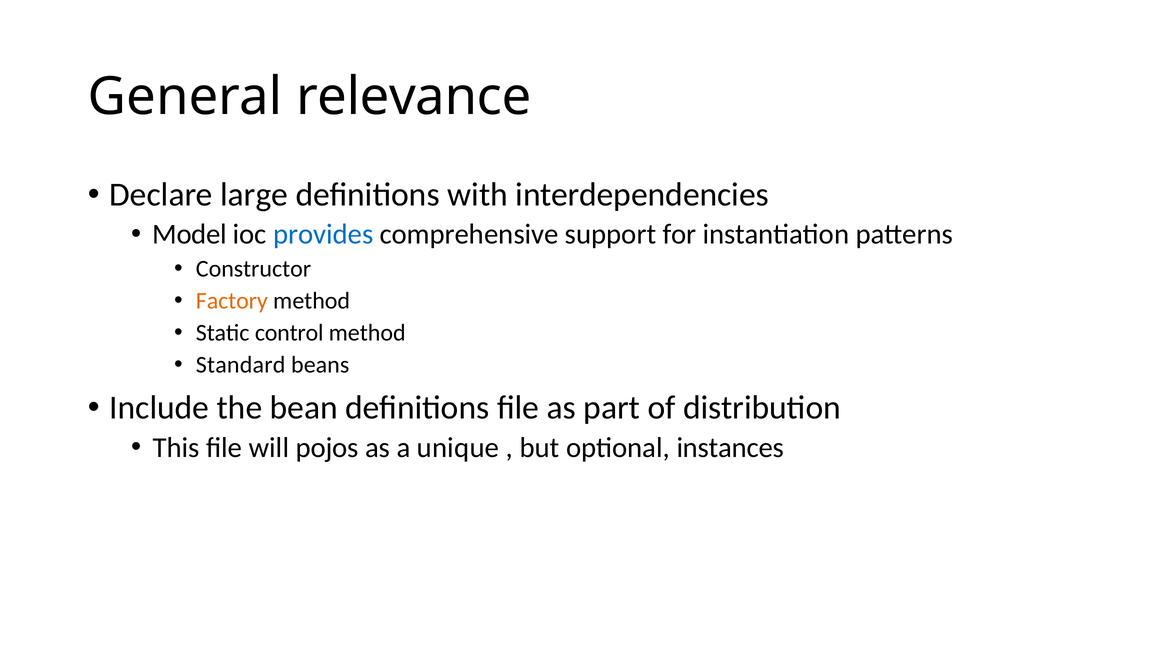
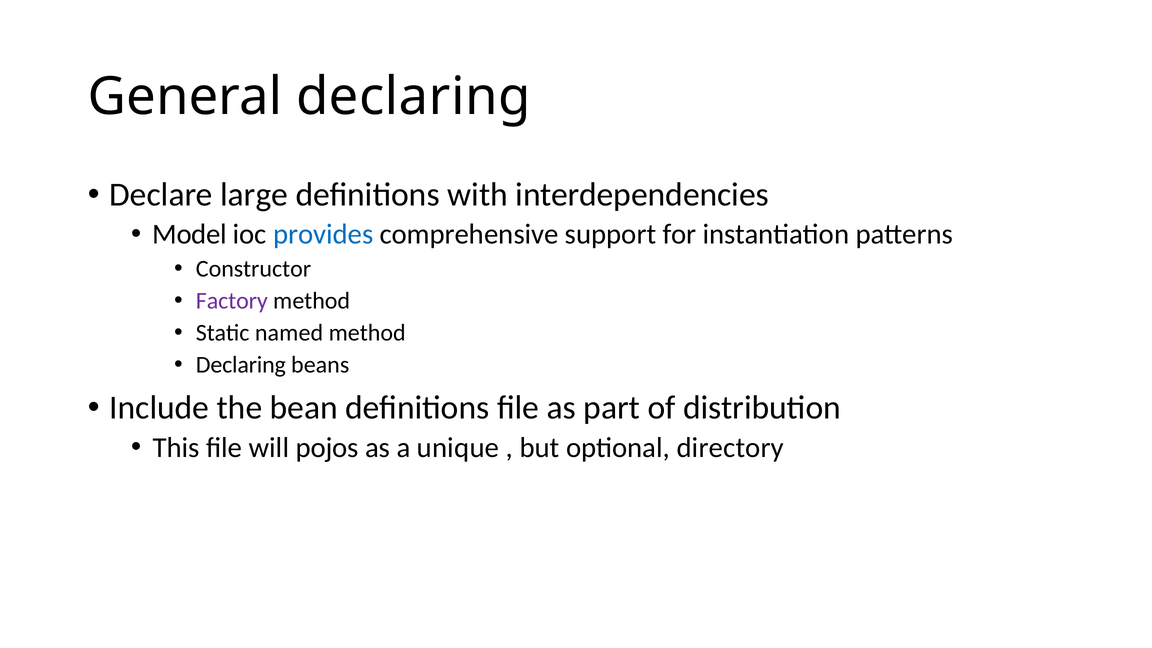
General relevance: relevance -> declaring
Factory colour: orange -> purple
control: control -> named
Standard at (241, 365): Standard -> Declaring
instances: instances -> directory
